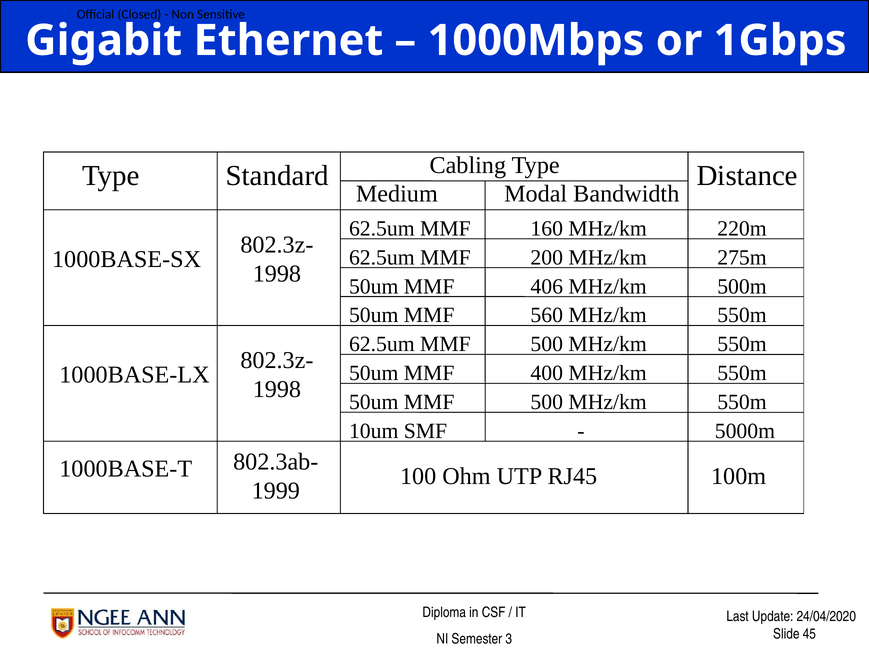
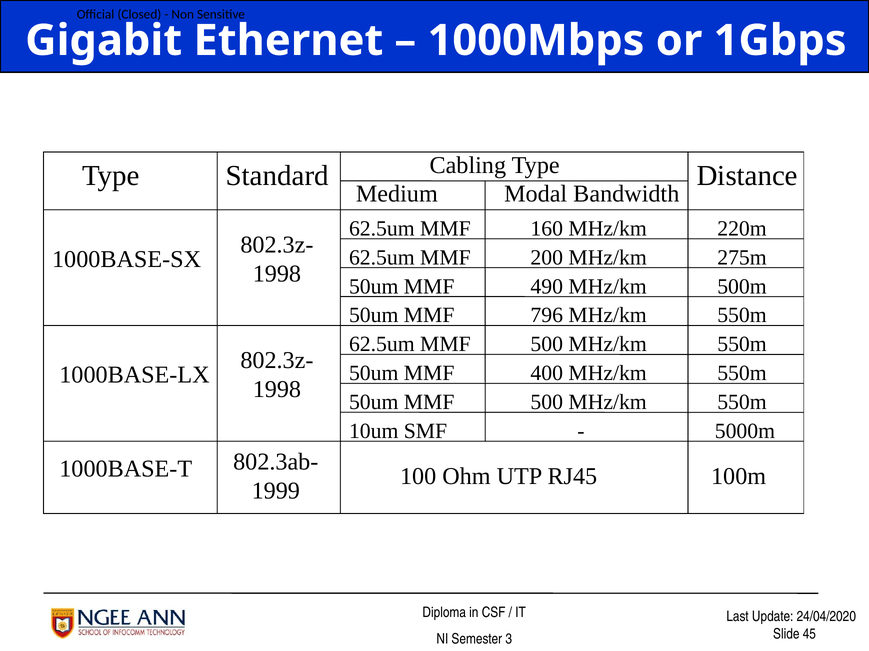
406: 406 -> 490
560: 560 -> 796
